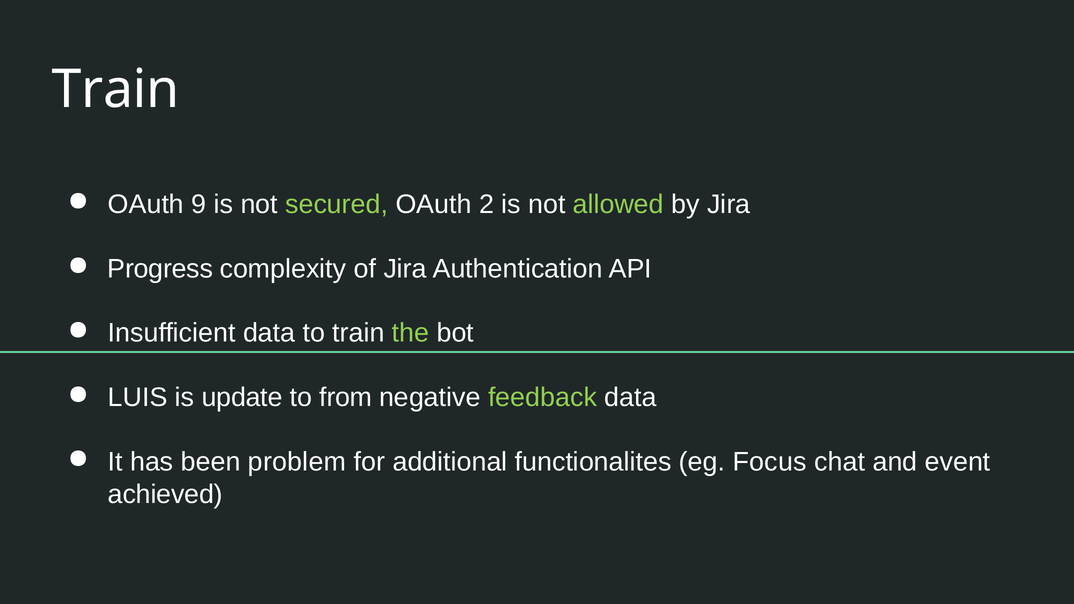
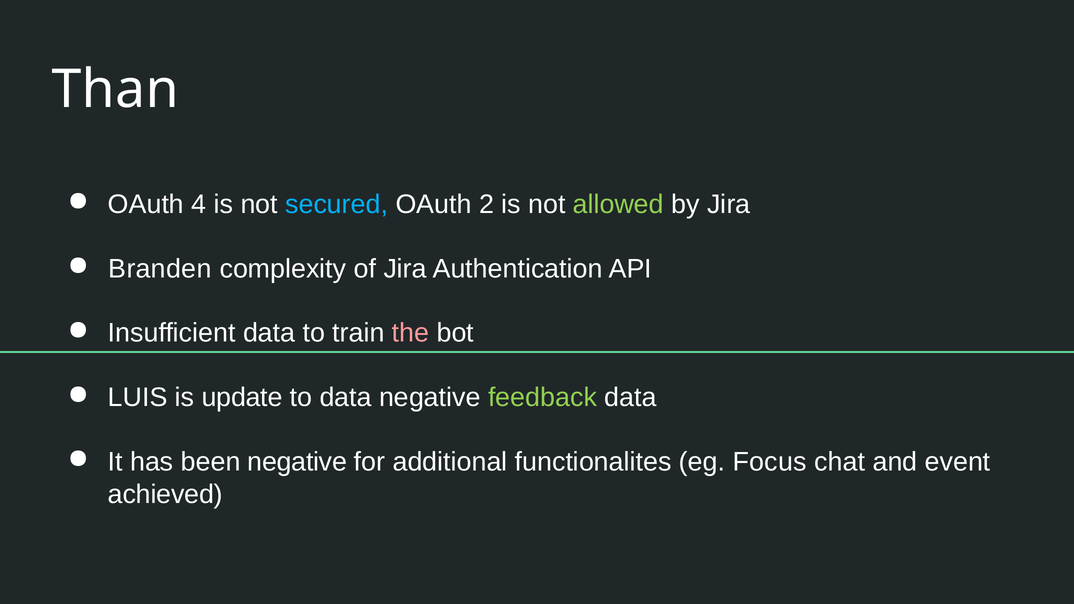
Train at (116, 90): Train -> Than
9: 9 -> 4
secured colour: light green -> light blue
Progress: Progress -> Branden
the colour: light green -> pink
to from: from -> data
been problem: problem -> negative
